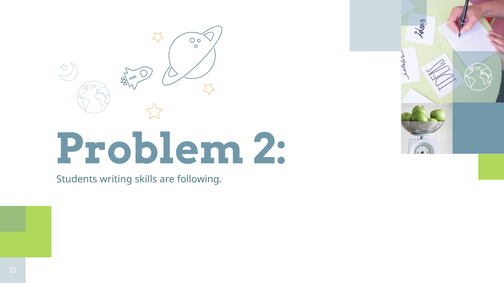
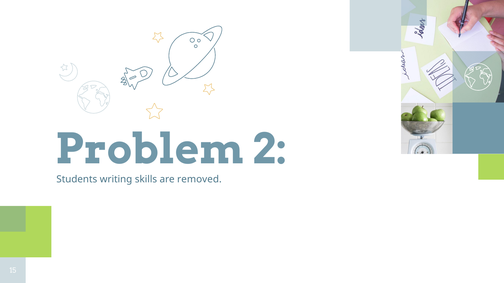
following: following -> removed
